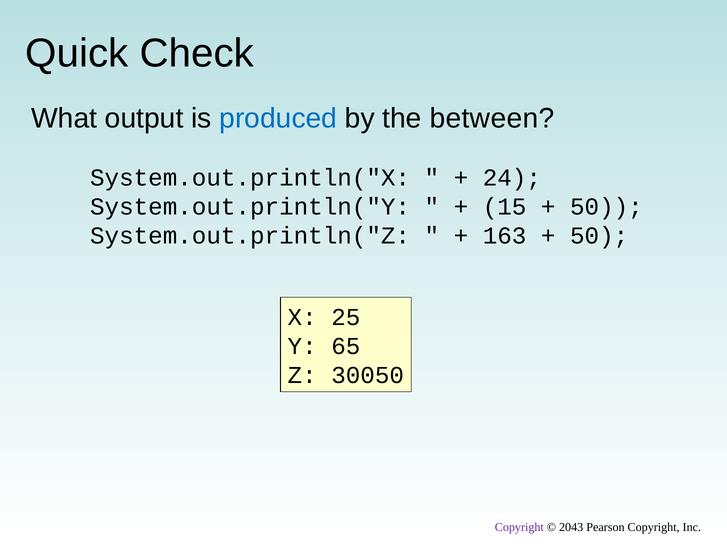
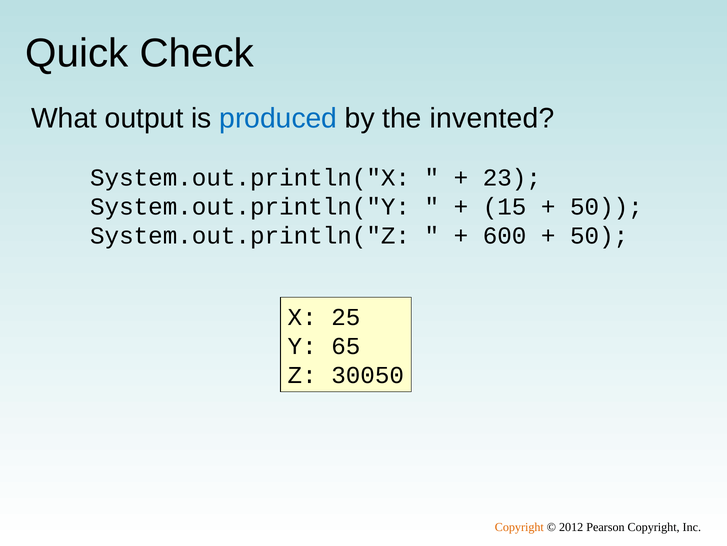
between: between -> invented
24: 24 -> 23
163: 163 -> 600
Copyright at (519, 527) colour: purple -> orange
2043: 2043 -> 2012
